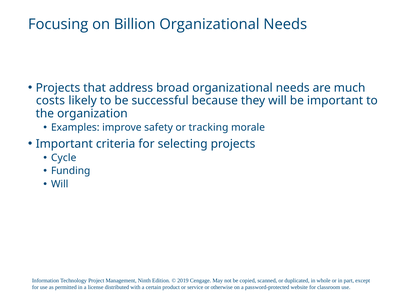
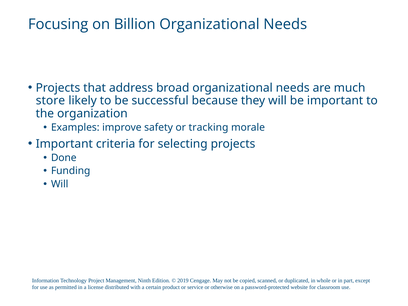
costs: costs -> store
Cycle: Cycle -> Done
